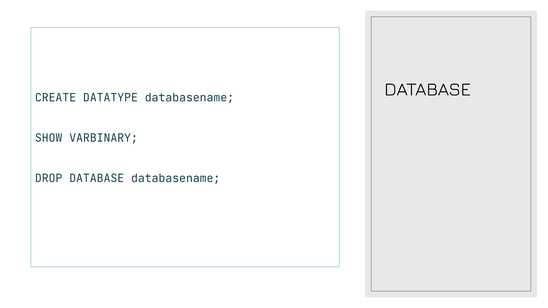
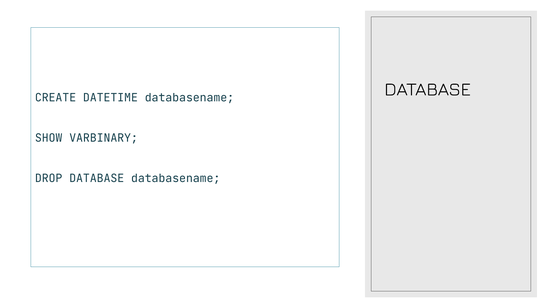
DATATYPE: DATATYPE -> DATETIME
